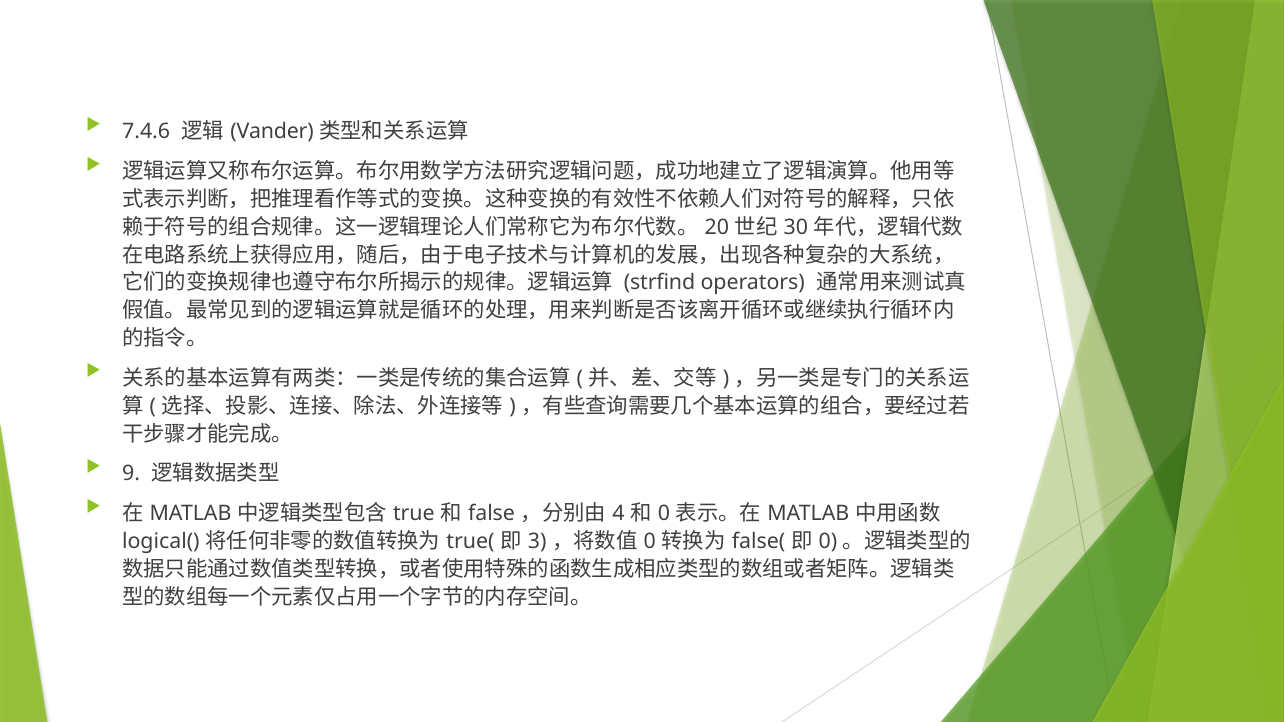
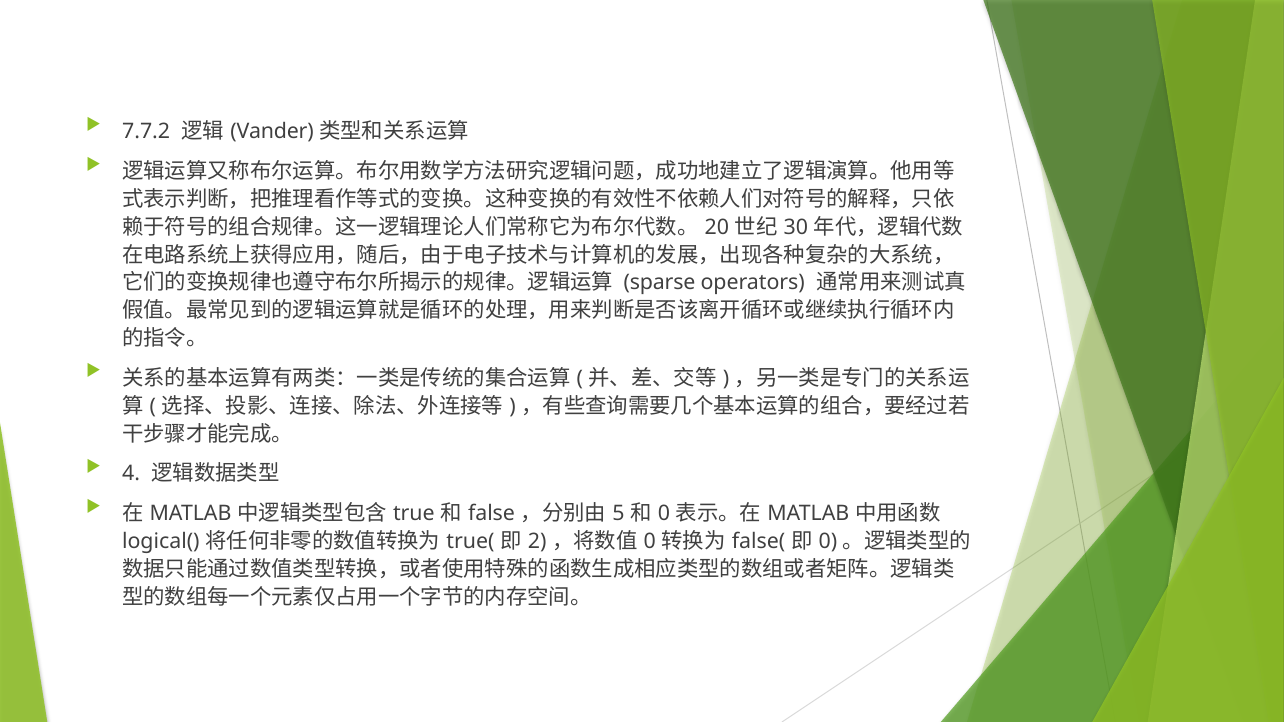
7.4.6: 7.4.6 -> 7.7.2
strfind: strfind -> sparse
9: 9 -> 4
4: 4 -> 5
3: 3 -> 2
